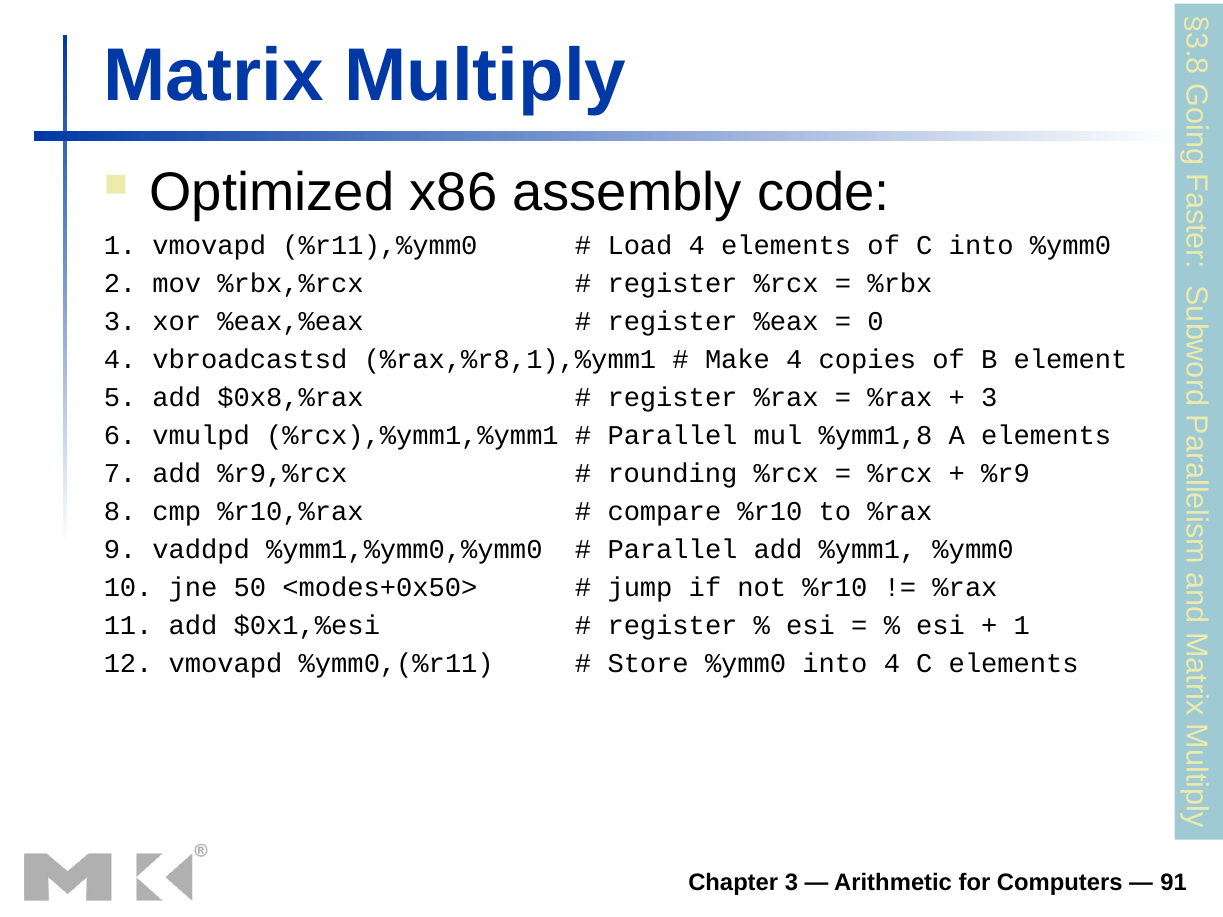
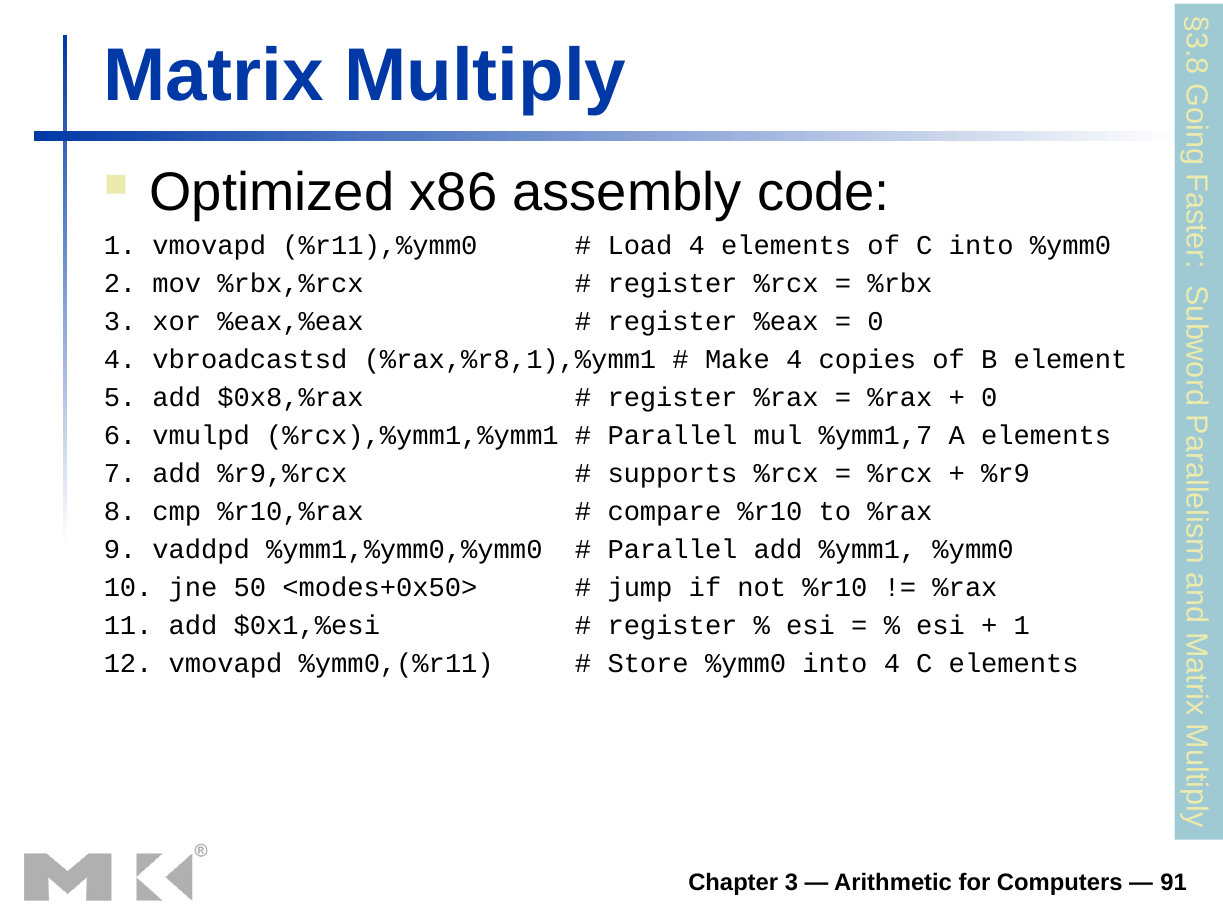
3 at (989, 398): 3 -> 0
%ymm1,8: %ymm1,8 -> %ymm1,7
rounding: rounding -> supports
